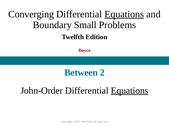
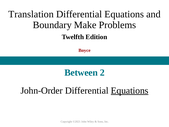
Converging: Converging -> Translation
Equations at (124, 14) underline: present -> none
Small: Small -> Make
